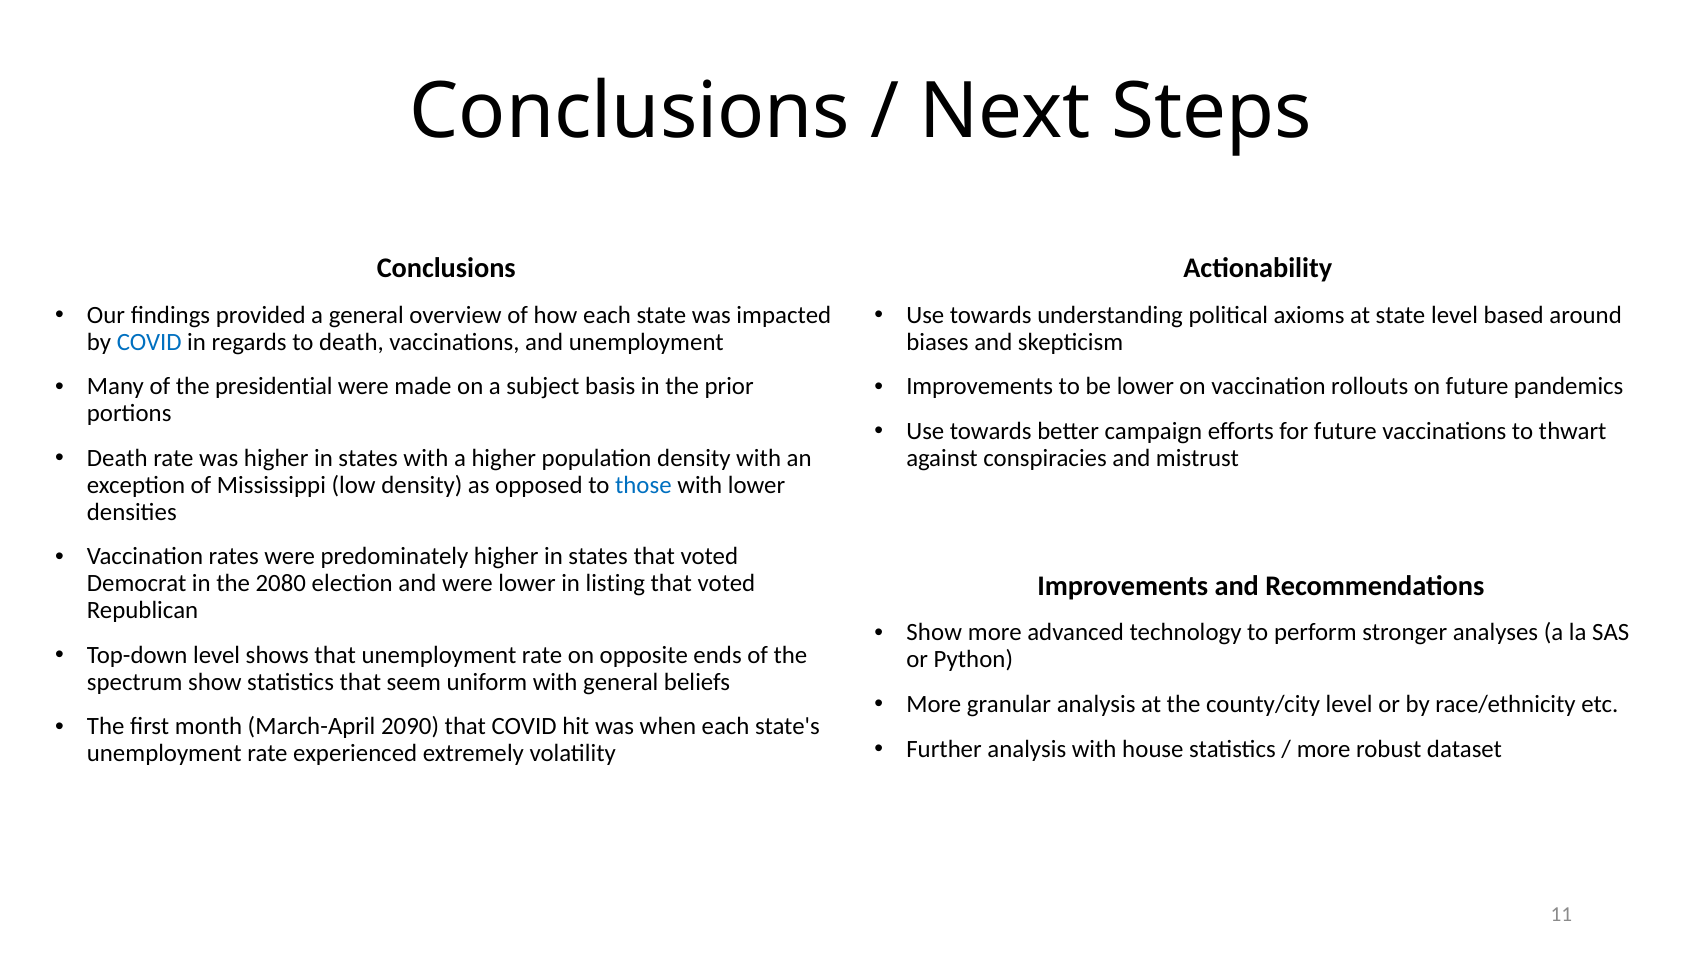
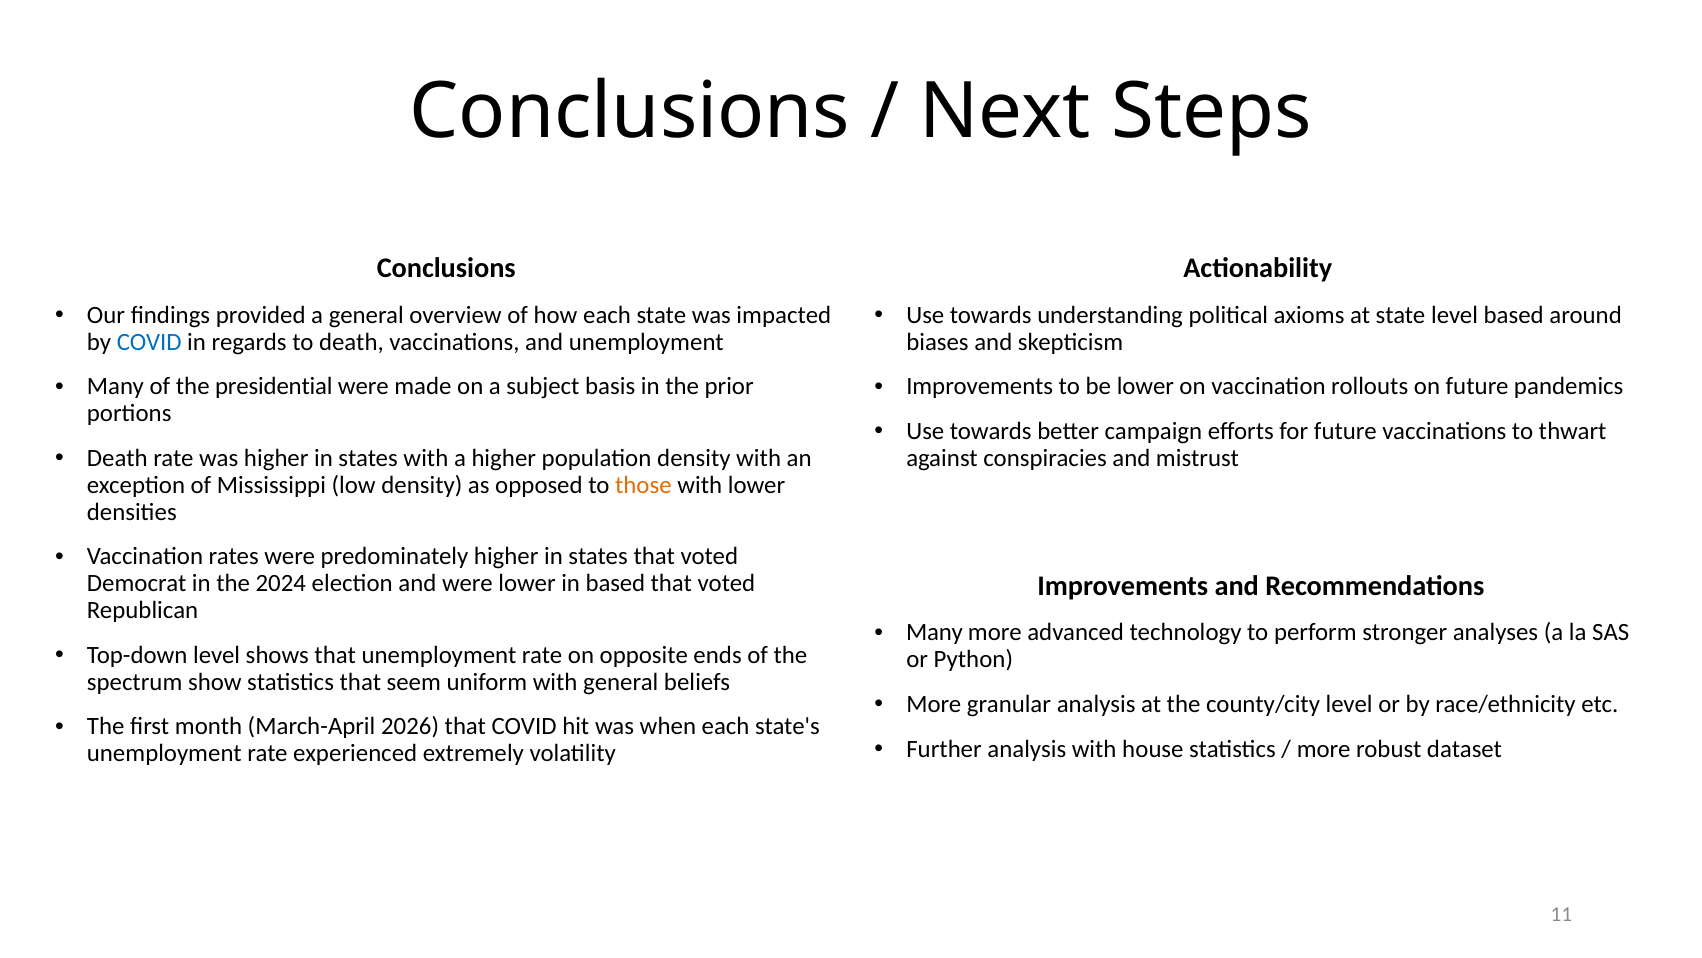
those colour: blue -> orange
2080: 2080 -> 2024
in listing: listing -> based
Show at (934, 632): Show -> Many
2090: 2090 -> 2026
